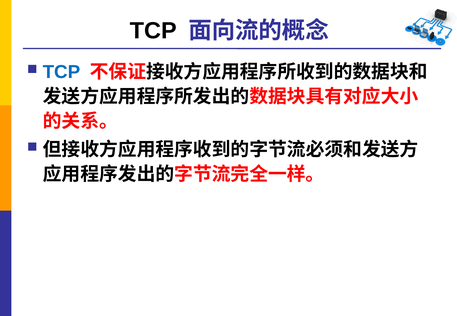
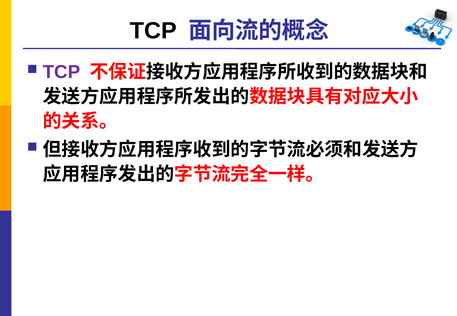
TCP at (62, 72) colour: blue -> purple
